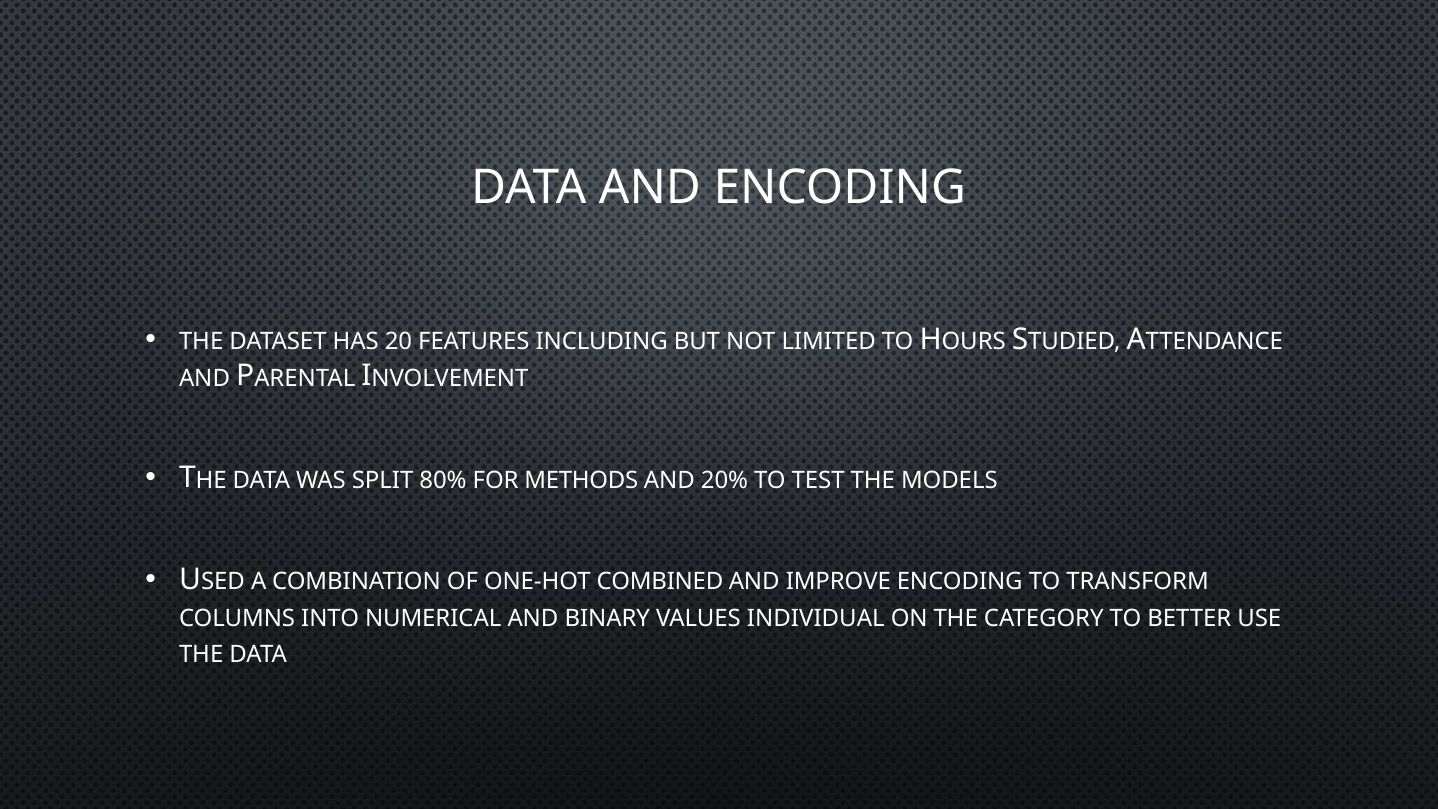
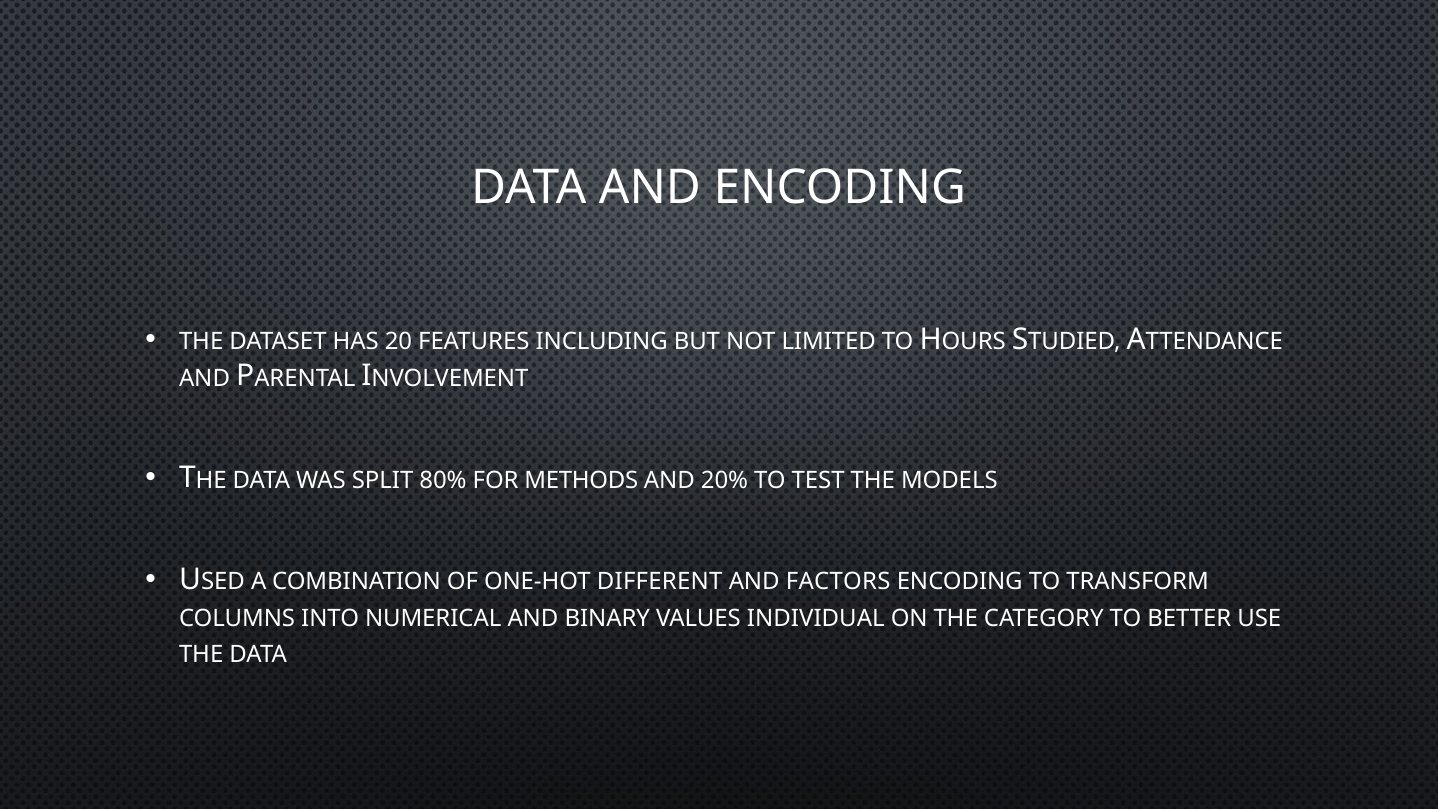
COMBINED: COMBINED -> DIFFERENT
IMPROVE: IMPROVE -> FACTORS
